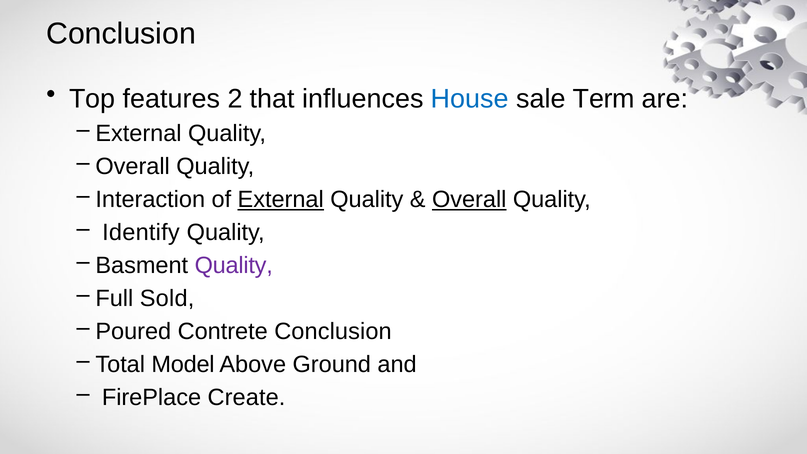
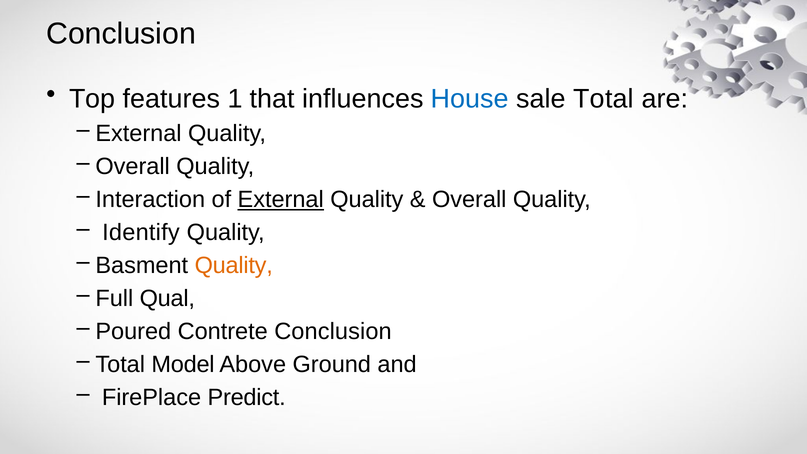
2: 2 -> 1
sale Term: Term -> Total
Overall at (469, 199) underline: present -> none
Quality at (234, 265) colour: purple -> orange
Sold: Sold -> Qual
Create: Create -> Predict
